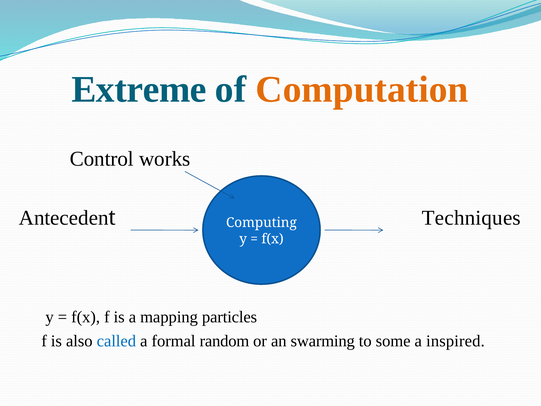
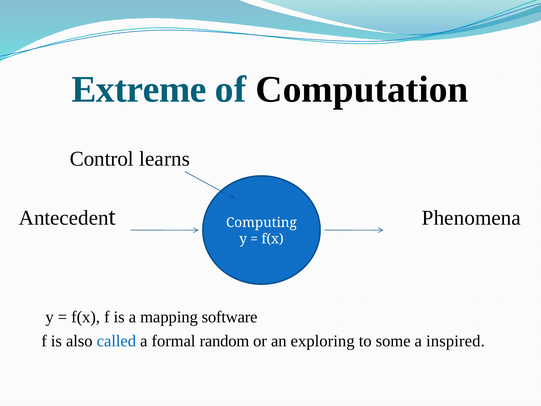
Computation colour: orange -> black
works: works -> learns
Techniques: Techniques -> Phenomena
particles: particles -> software
swarming: swarming -> exploring
